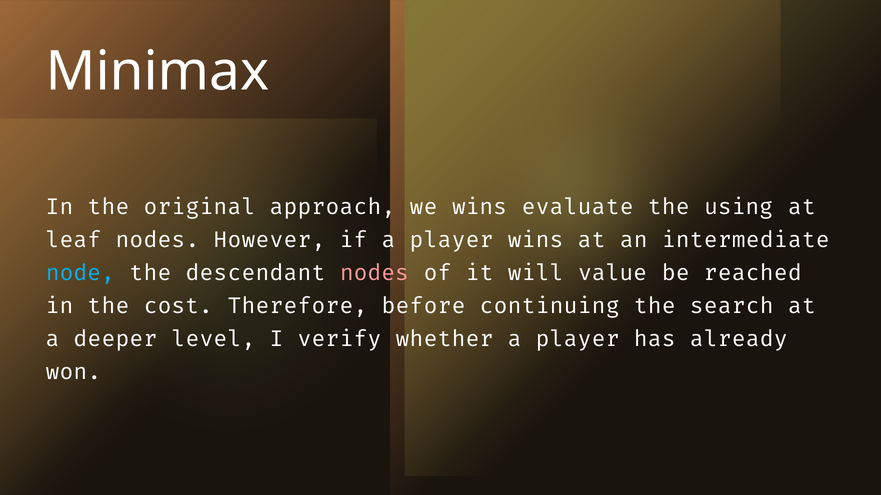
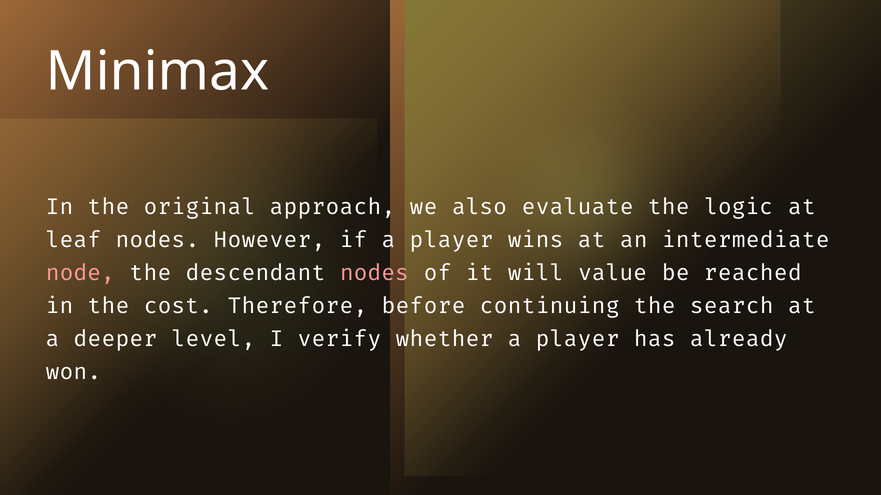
we wins: wins -> also
using: using -> logic
node colour: light blue -> pink
